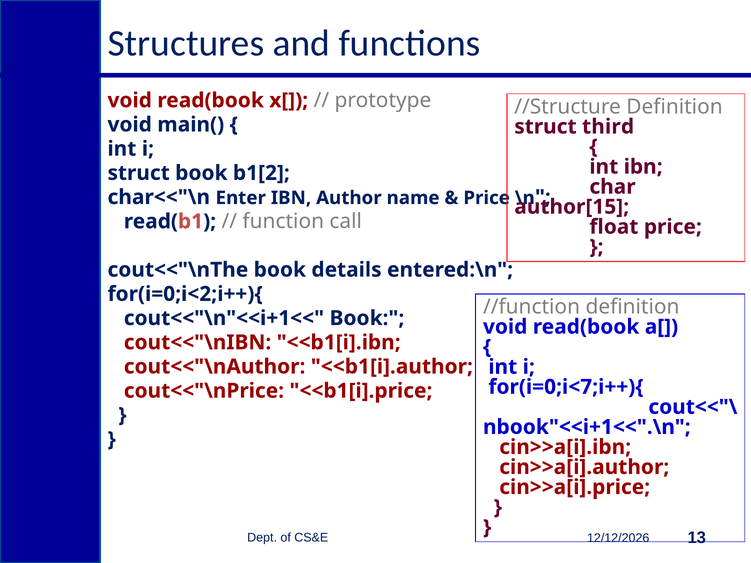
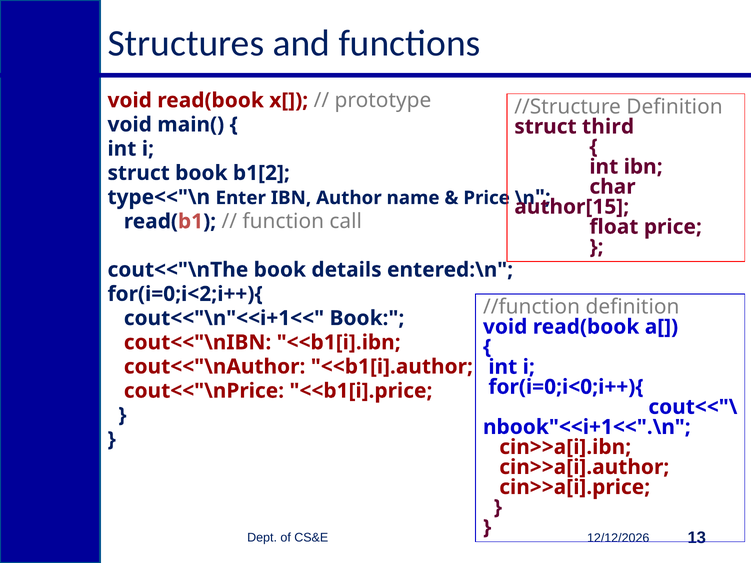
char<<"\n: char<<"\n -> type<<"\n
for(i=0;i<7;i++){: for(i=0;i<7;i++){ -> for(i=0;i<0;i++){
